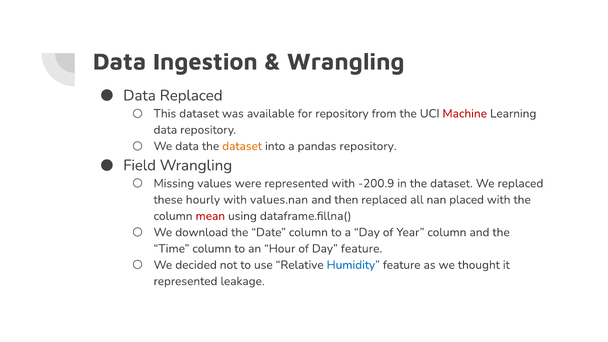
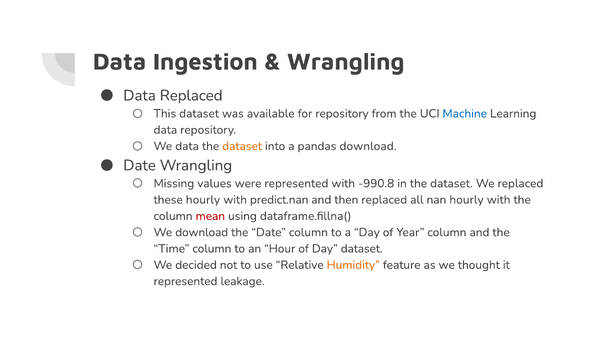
Machine colour: red -> blue
pandas repository: repository -> download
Field at (140, 165): Field -> Date
-200.9: -200.9 -> -990.8
values.nan: values.nan -> predict.nan
nan placed: placed -> hourly
Day feature: feature -> dataset
Humidity colour: blue -> orange
